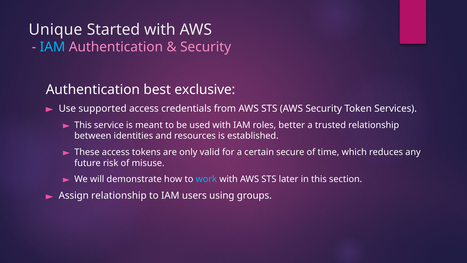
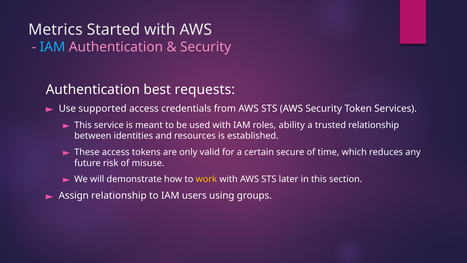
Unique: Unique -> Metrics
exclusive: exclusive -> requests
better: better -> ability
work colour: light blue -> yellow
